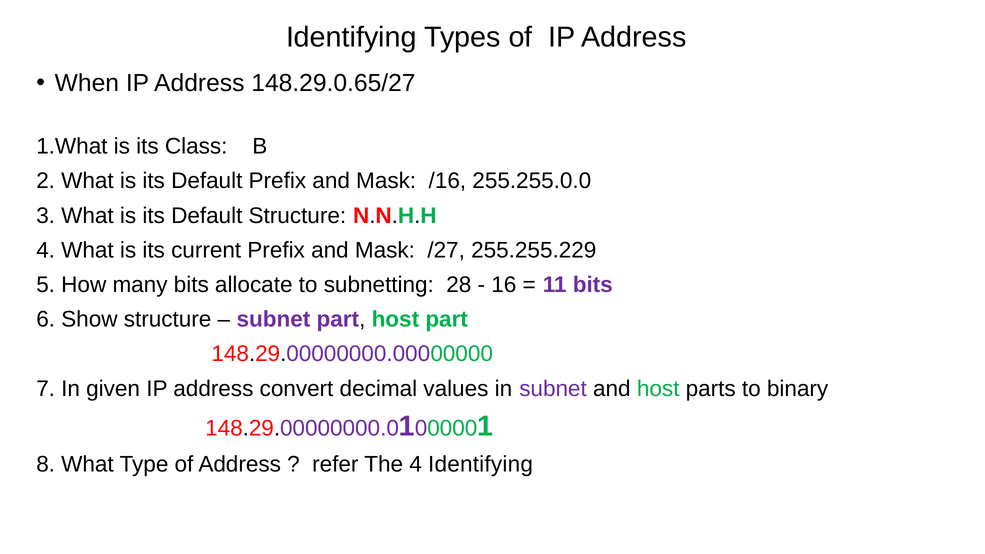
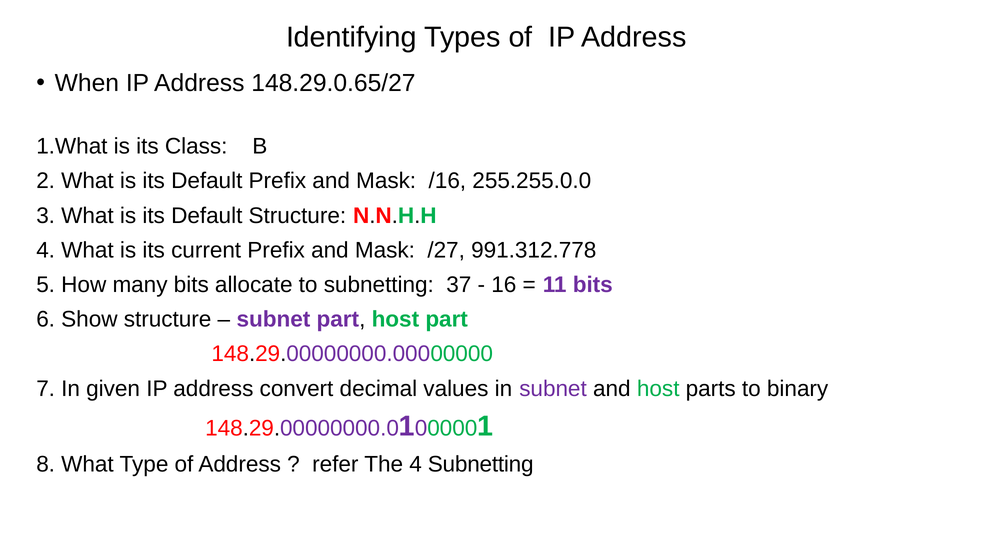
255.255.229: 255.255.229 -> 991.312.778
28: 28 -> 37
4 Identifying: Identifying -> Subnetting
